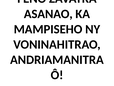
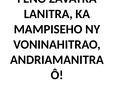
ASANAO: ASANAO -> LANITRA
